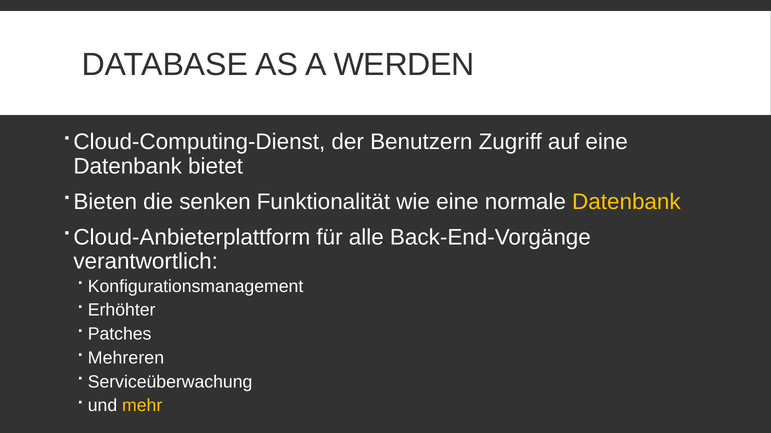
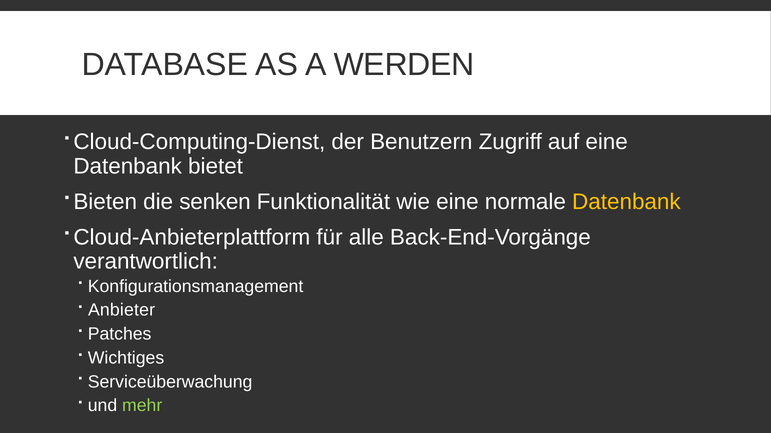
Erhöhter: Erhöhter -> Anbieter
Mehreren: Mehreren -> Wichtiges
mehr colour: yellow -> light green
